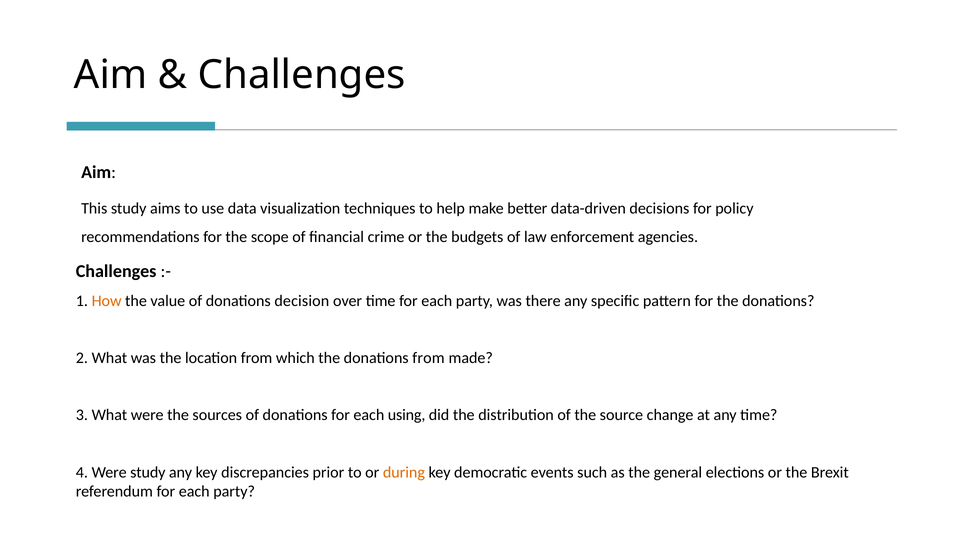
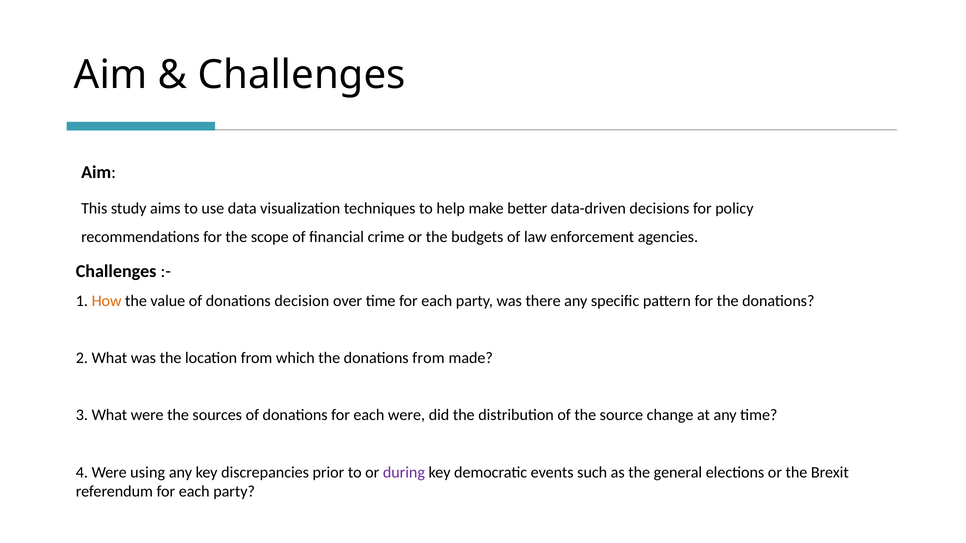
each using: using -> were
Were study: study -> using
during colour: orange -> purple
